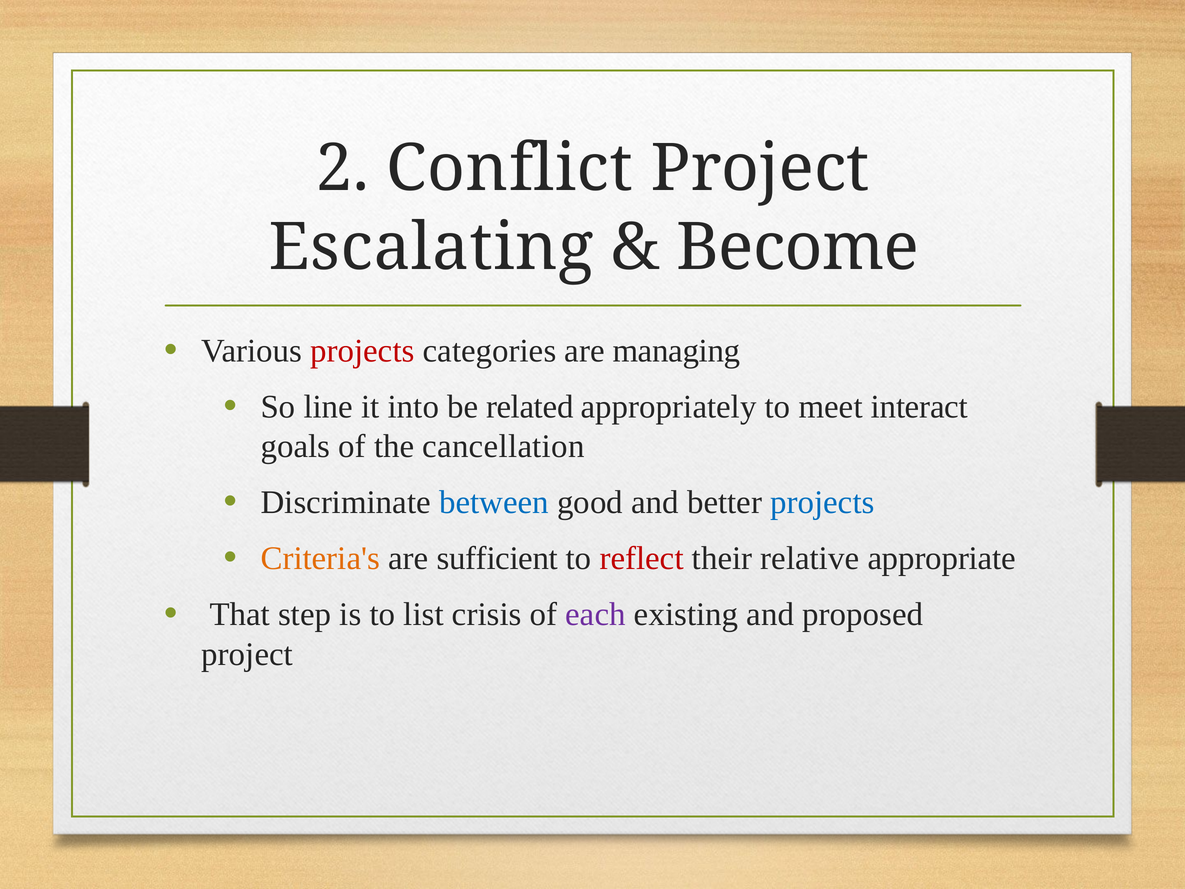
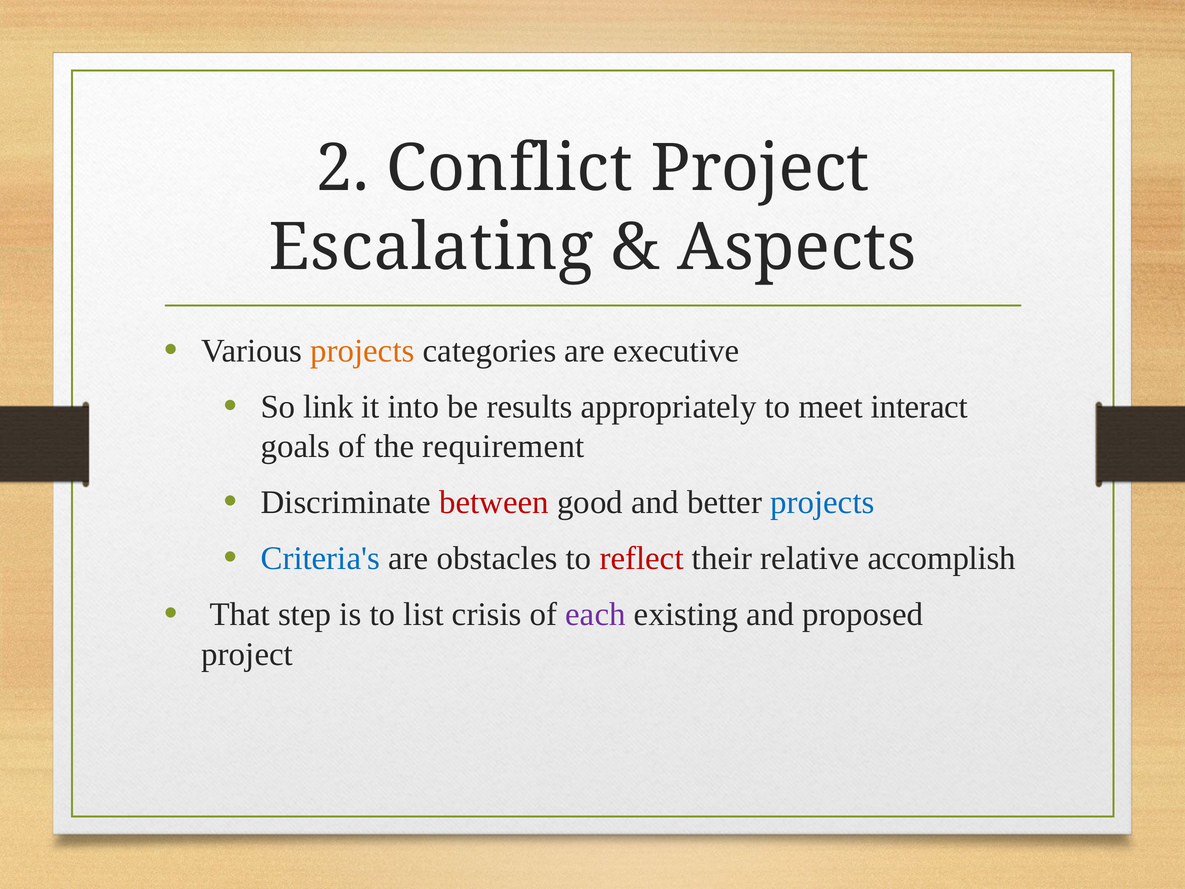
Become: Become -> Aspects
projects at (362, 351) colour: red -> orange
managing: managing -> executive
line: line -> link
related: related -> results
cancellation: cancellation -> requirement
between colour: blue -> red
Criteria's colour: orange -> blue
sufficient: sufficient -> obstacles
appropriate: appropriate -> accomplish
